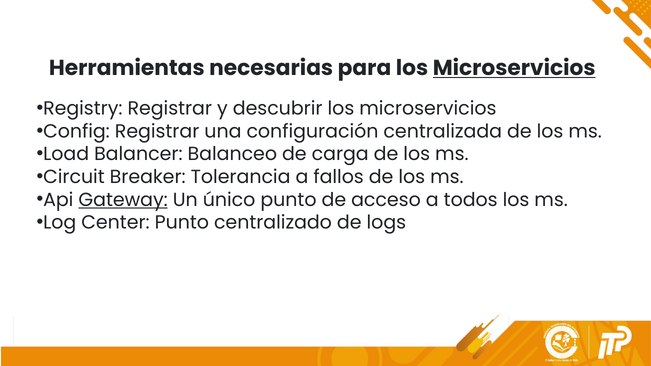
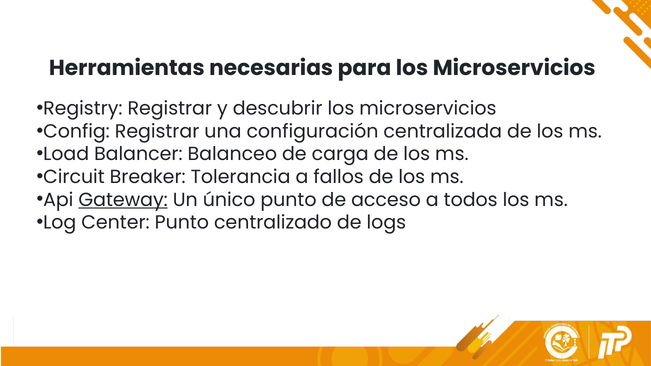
Microservicios at (514, 68) underline: present -> none
